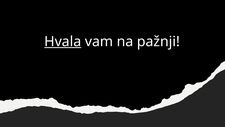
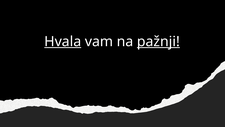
pažnji underline: none -> present
